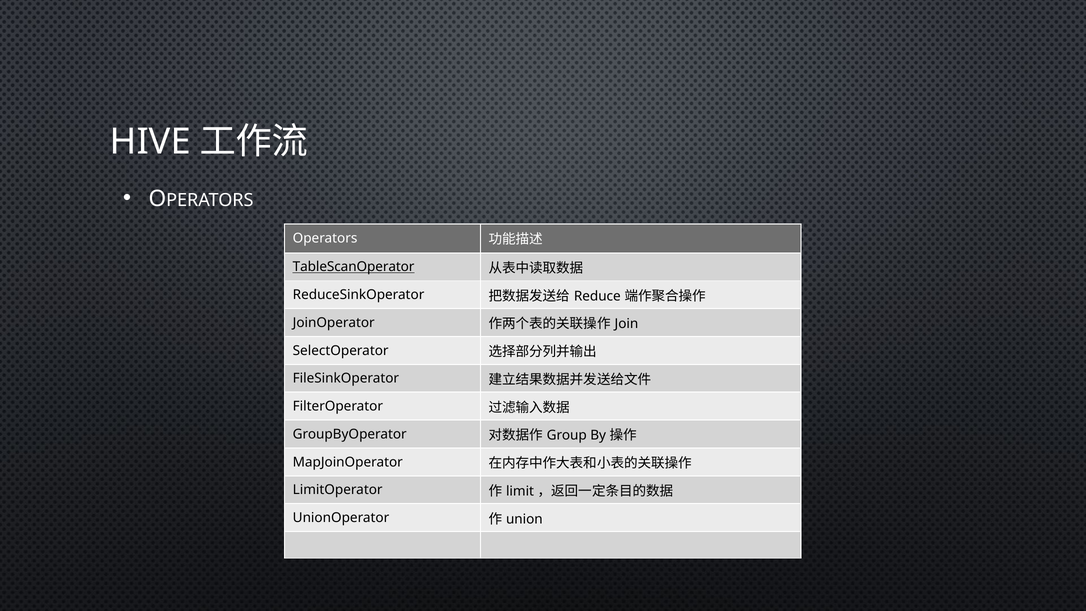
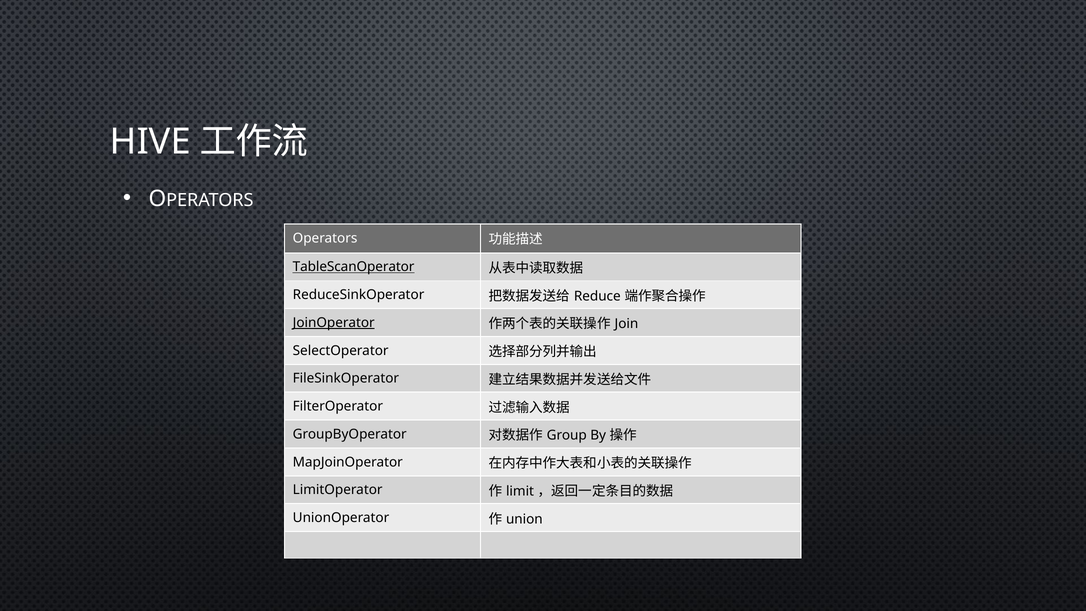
JoinOperator underline: none -> present
